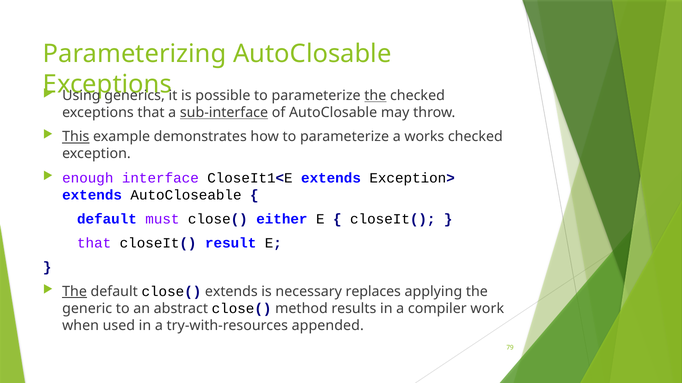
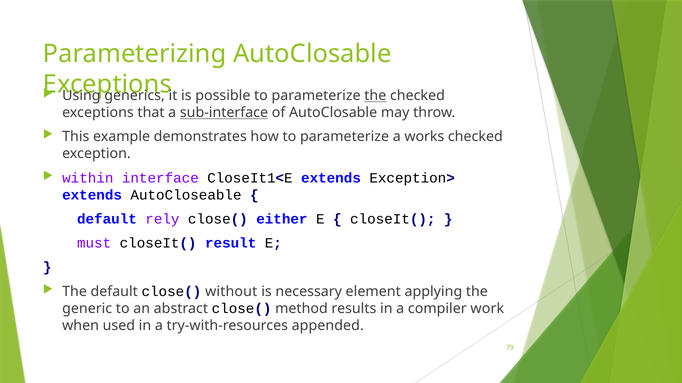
This underline: present -> none
enough: enough -> within
must: must -> rely
that at (94, 244): that -> must
The at (75, 292) underline: present -> none
close( extends: extends -> without
replaces: replaces -> element
